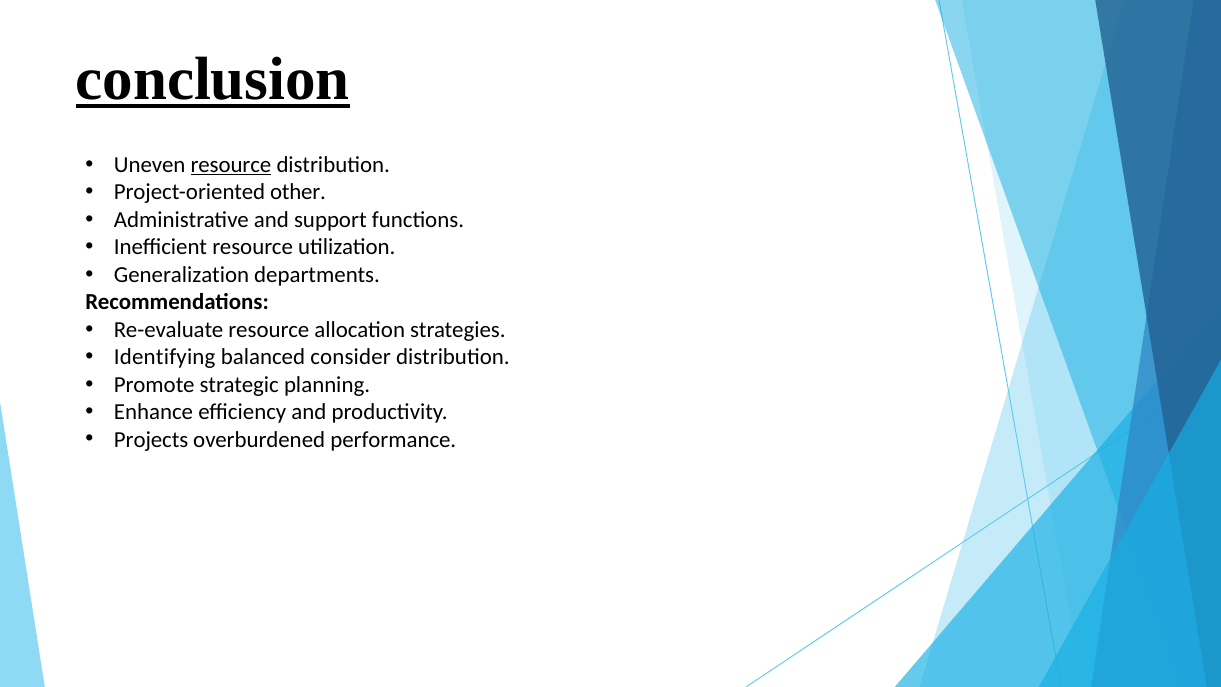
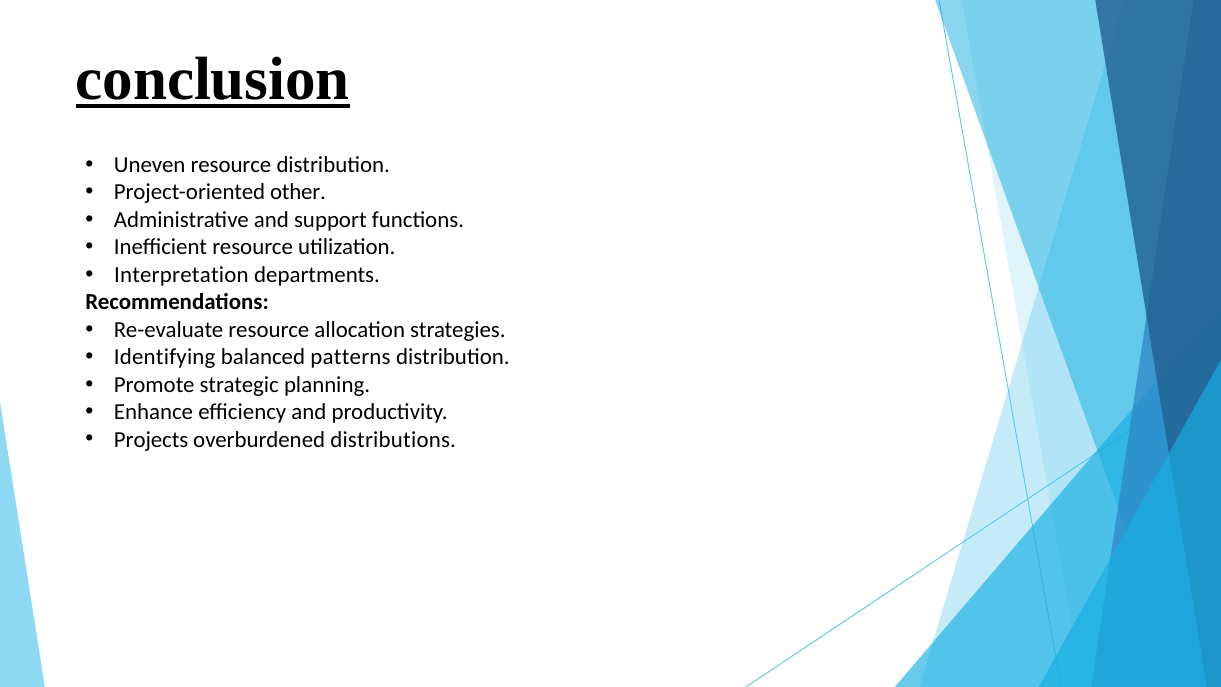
resource at (231, 165) underline: present -> none
Generalization: Generalization -> Interpretation
consider: consider -> patterns
performance: performance -> distributions
